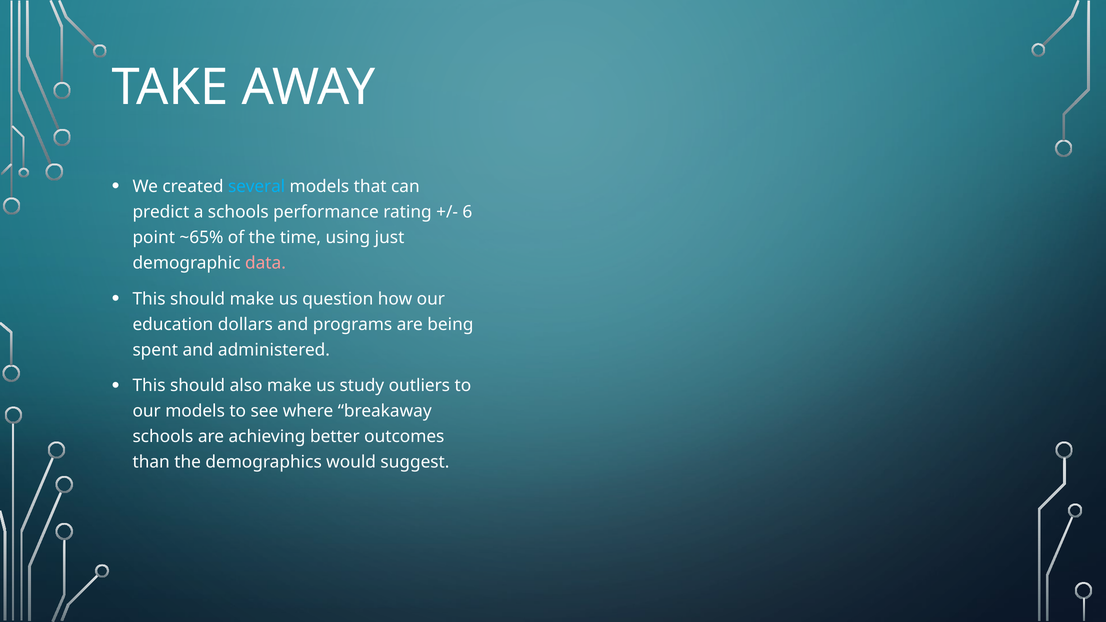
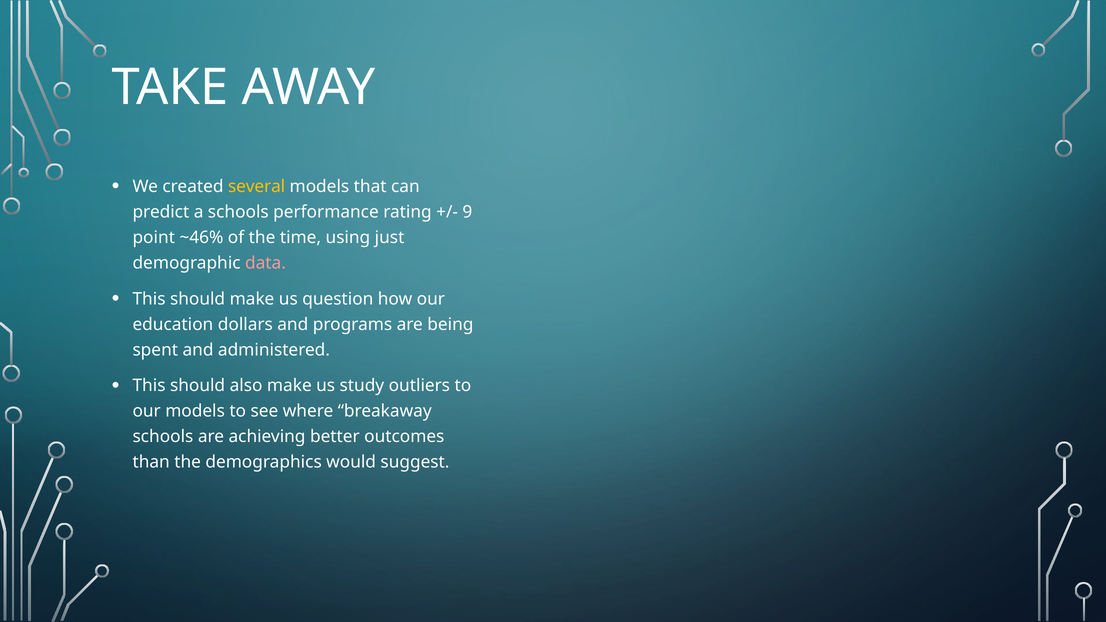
several colour: light blue -> yellow
6: 6 -> 9
~65%: ~65% -> ~46%
